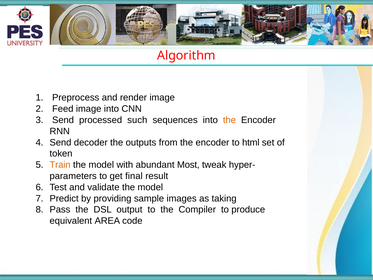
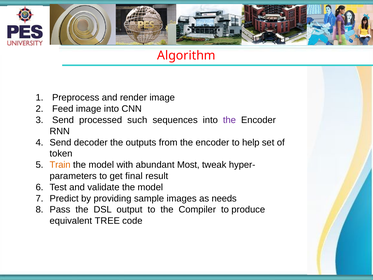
the at (229, 120) colour: orange -> purple
html: html -> help
taking: taking -> needs
AREA: AREA -> TREE
